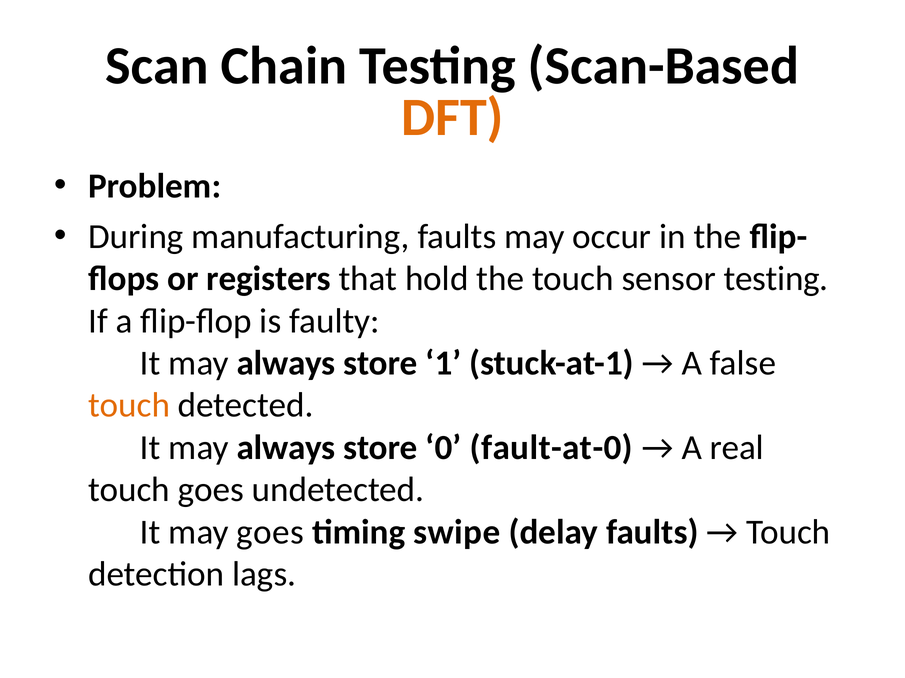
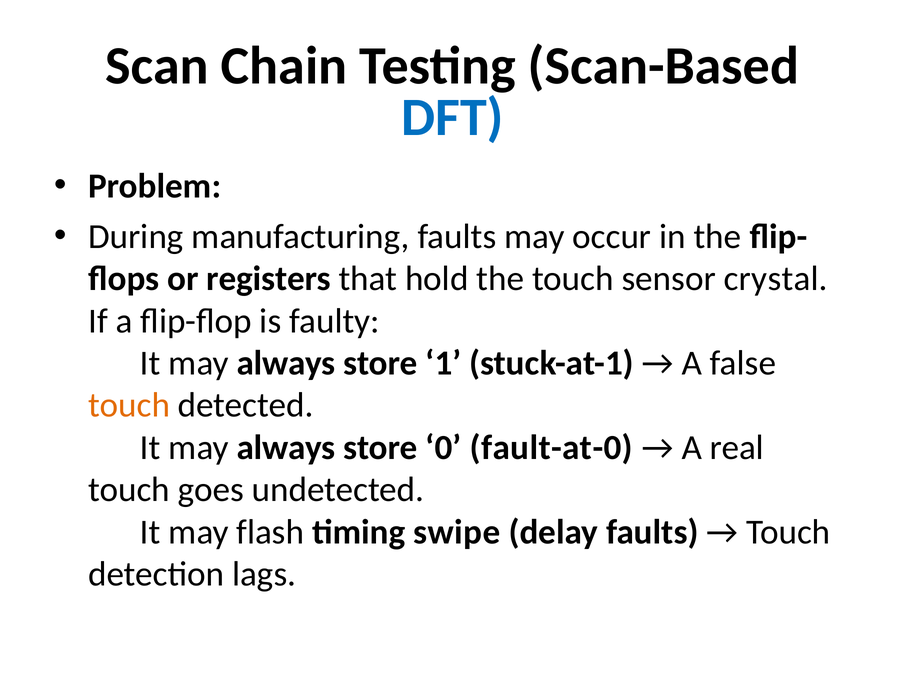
DFT colour: orange -> blue
sensor testing: testing -> crystal
may goes: goes -> flash
